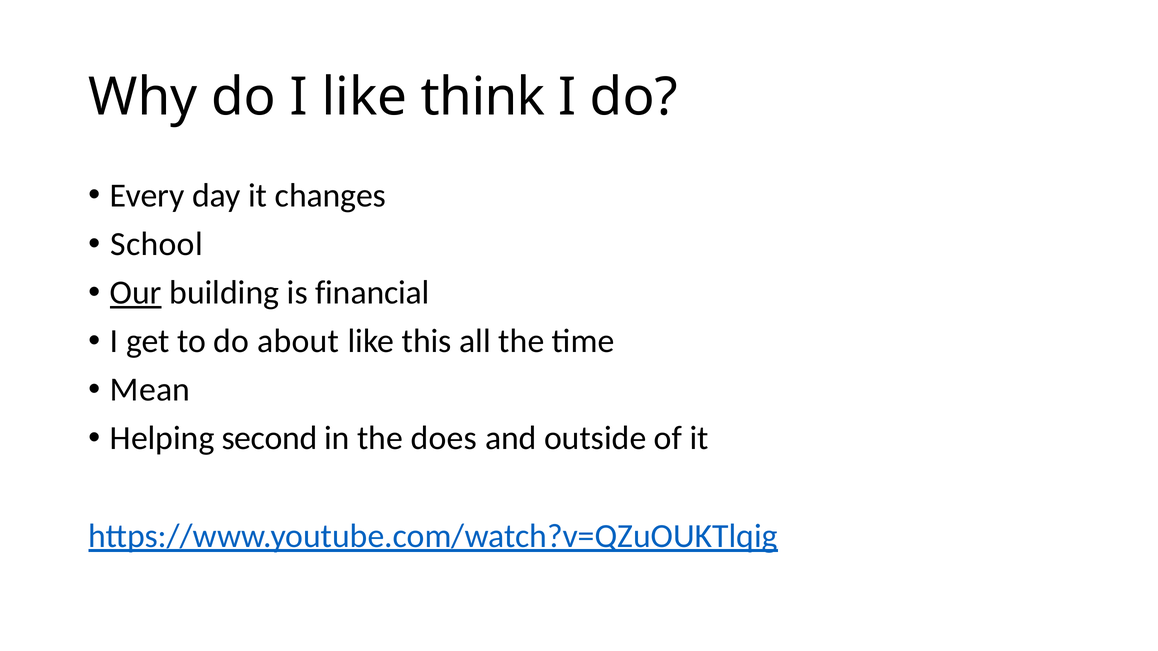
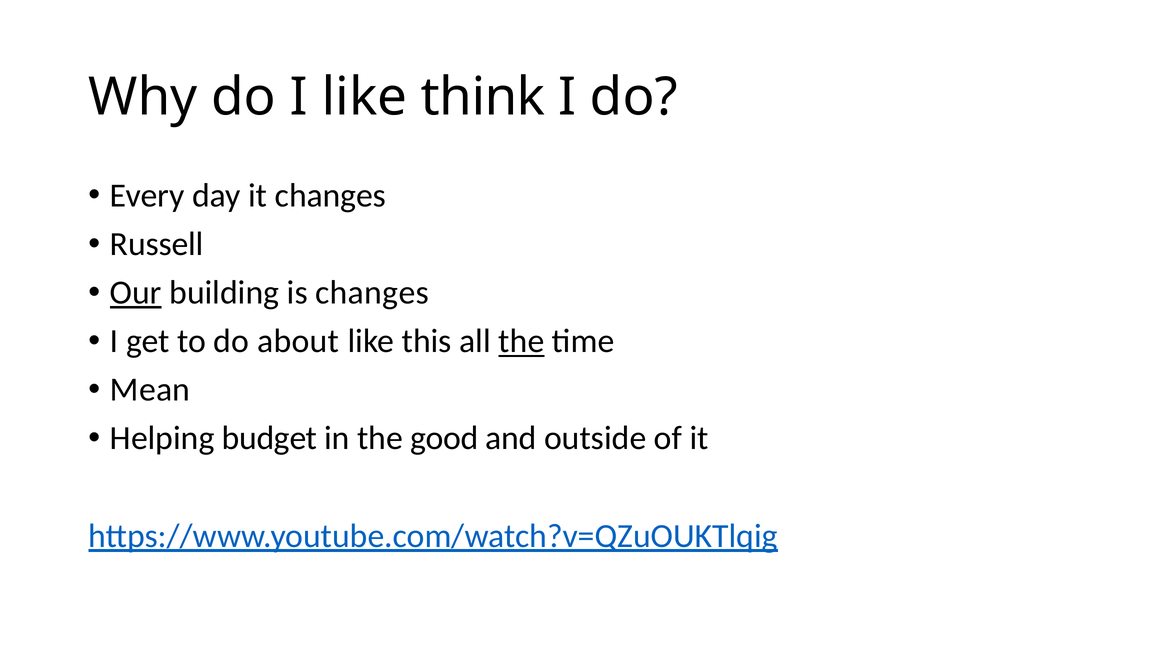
School: School -> Russell
is financial: financial -> changes
the at (521, 341) underline: none -> present
second: second -> budget
does: does -> good
